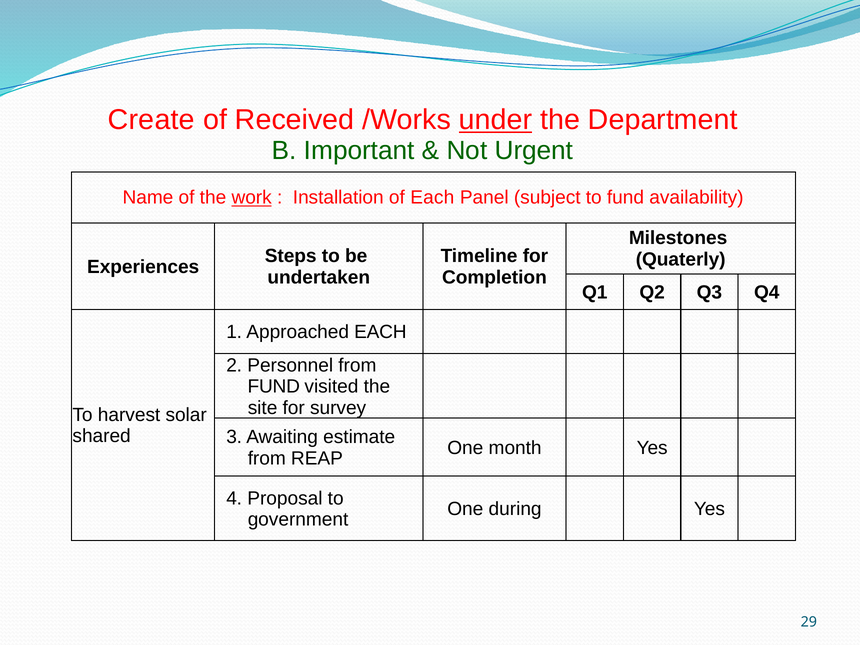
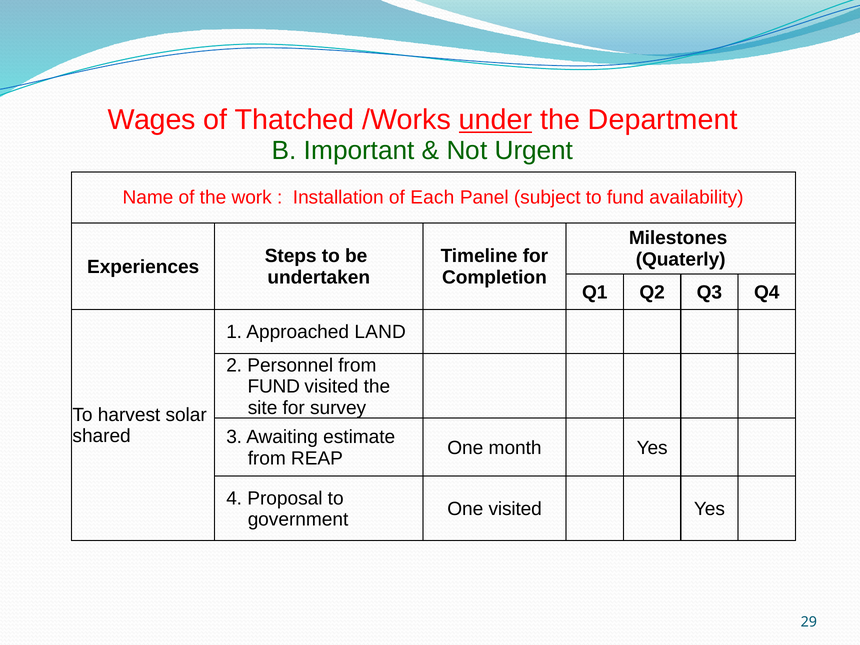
Create: Create -> Wages
Received: Received -> Thatched
work underline: present -> none
Approached EACH: EACH -> LAND
One during: during -> visited
